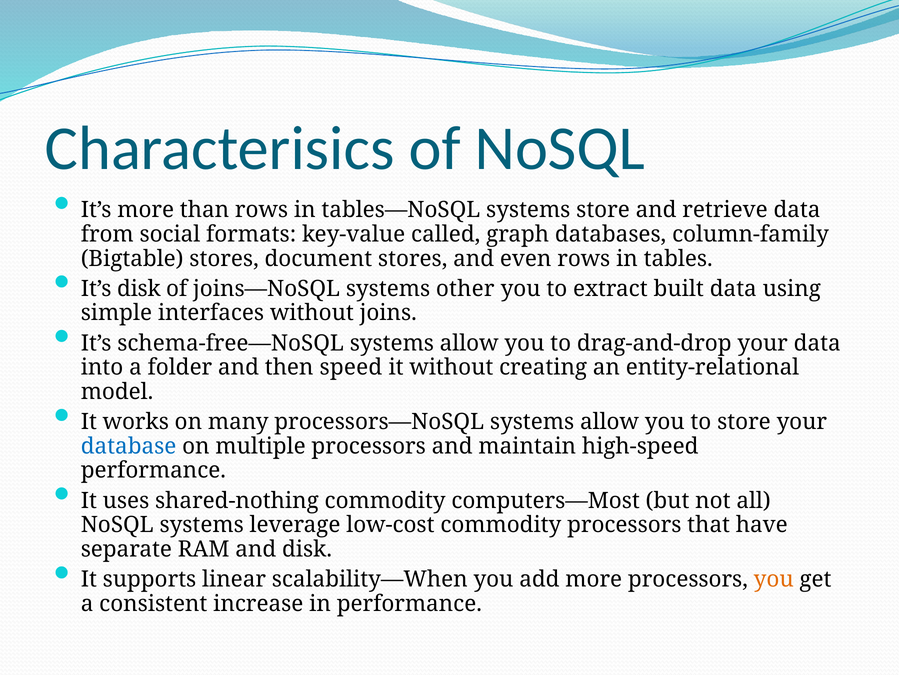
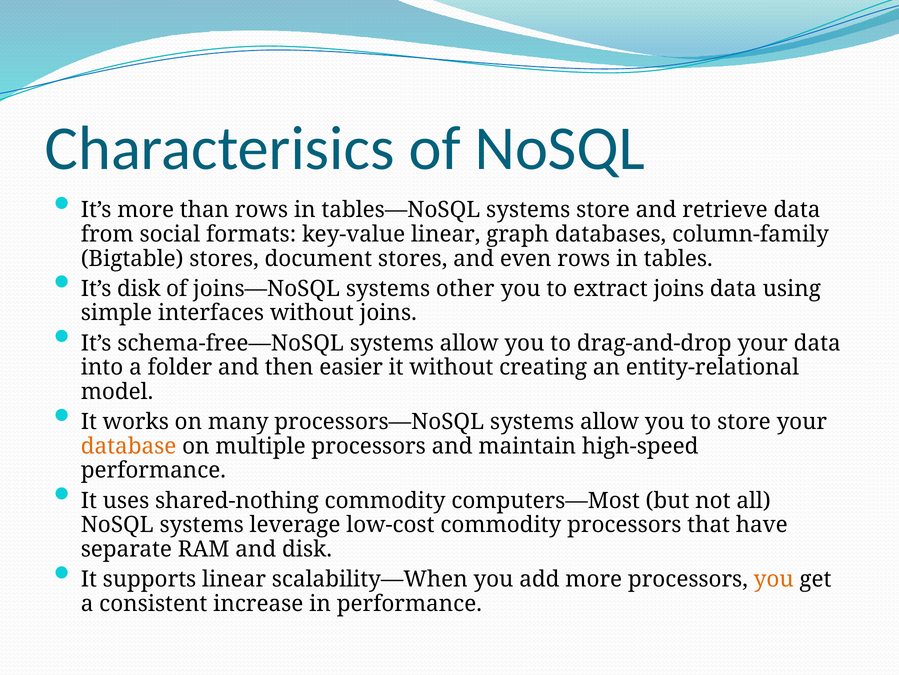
key-value called: called -> linear
extract built: built -> joins
speed: speed -> easier
database colour: blue -> orange
